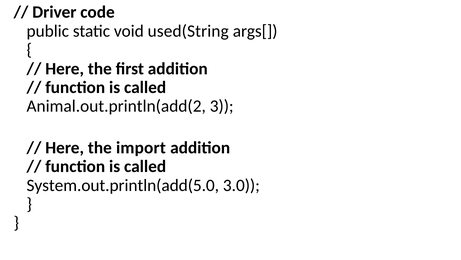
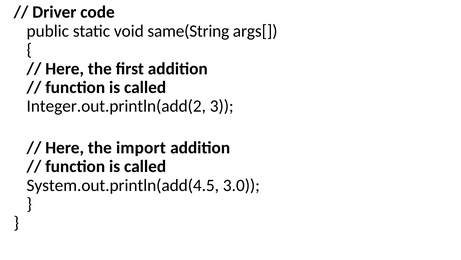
used(String: used(String -> same(String
Animal.out.println(add(2: Animal.out.println(add(2 -> Integer.out.println(add(2
System.out.println(add(5.0: System.out.println(add(5.0 -> System.out.println(add(4.5
